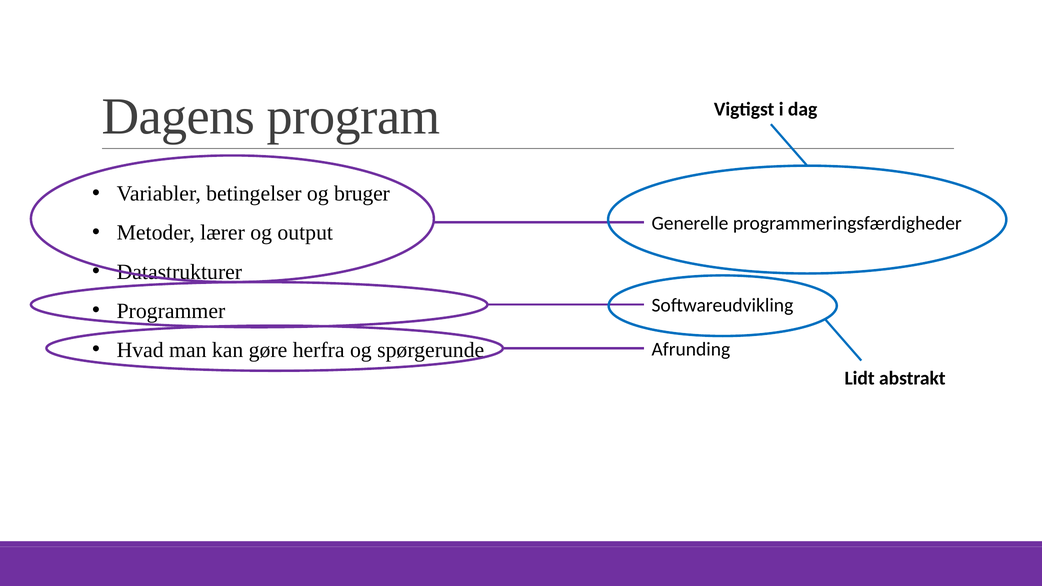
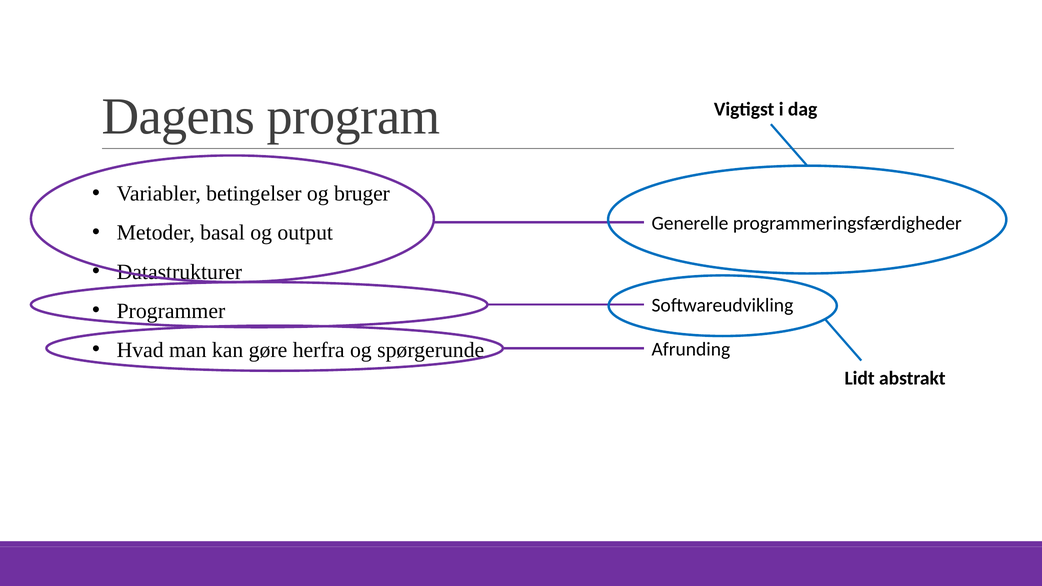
lærer: lærer -> basal
